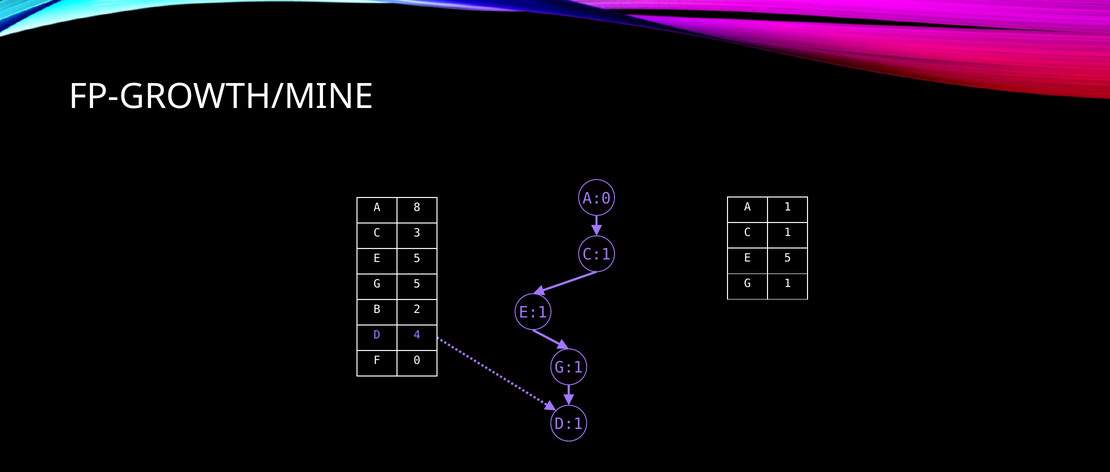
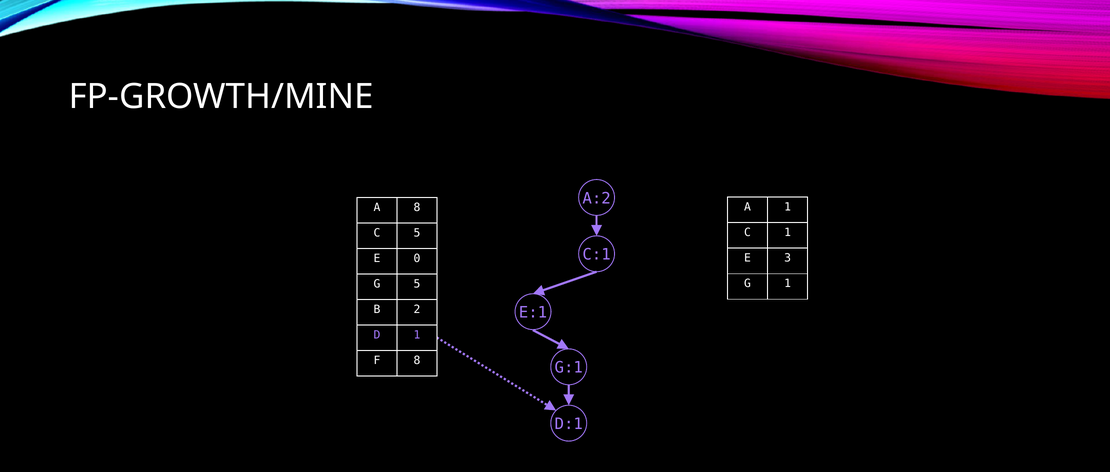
A:0: A:0 -> A:2
C 3: 3 -> 5
5 at (788, 258): 5 -> 3
5 at (417, 259): 5 -> 0
D 4: 4 -> 1
F 0: 0 -> 8
